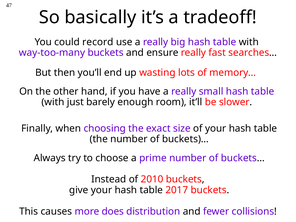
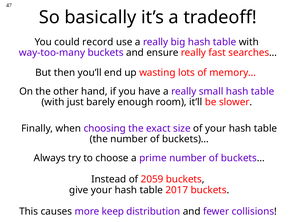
2010: 2010 -> 2059
does: does -> keep
